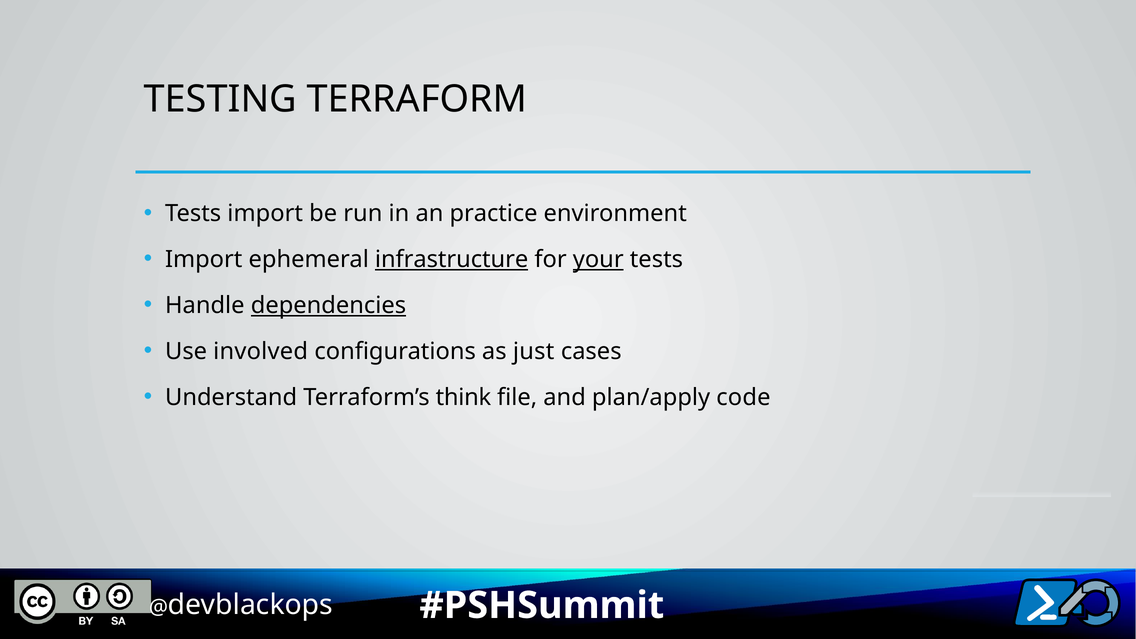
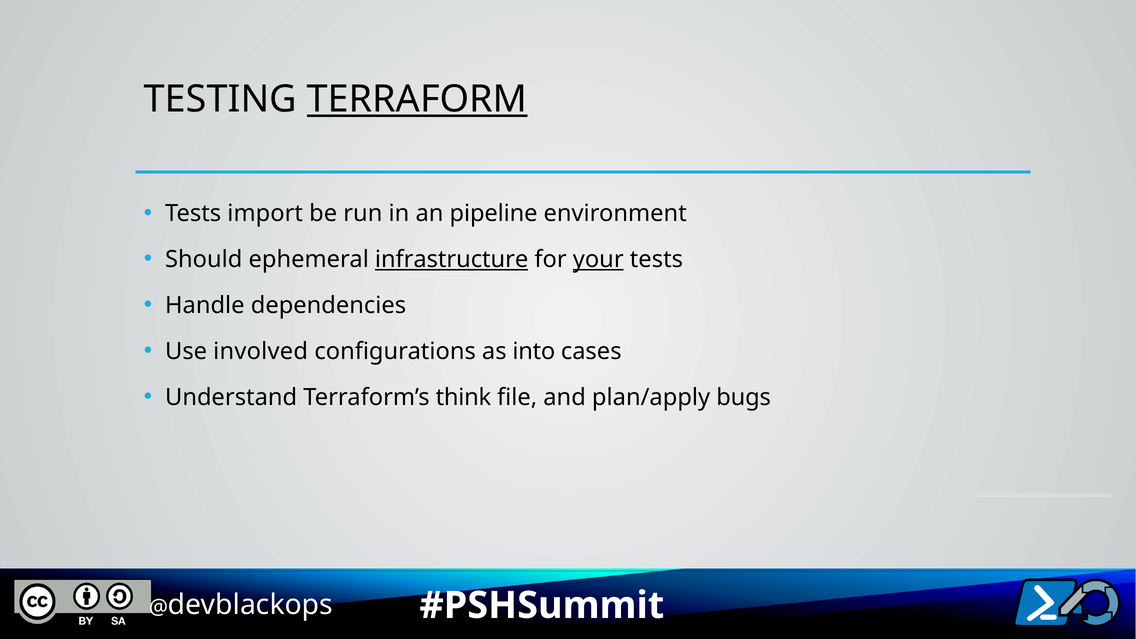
TERRAFORM underline: none -> present
practice: practice -> pipeline
Import at (204, 260): Import -> Should
dependencies underline: present -> none
just: just -> into
code: code -> bugs
